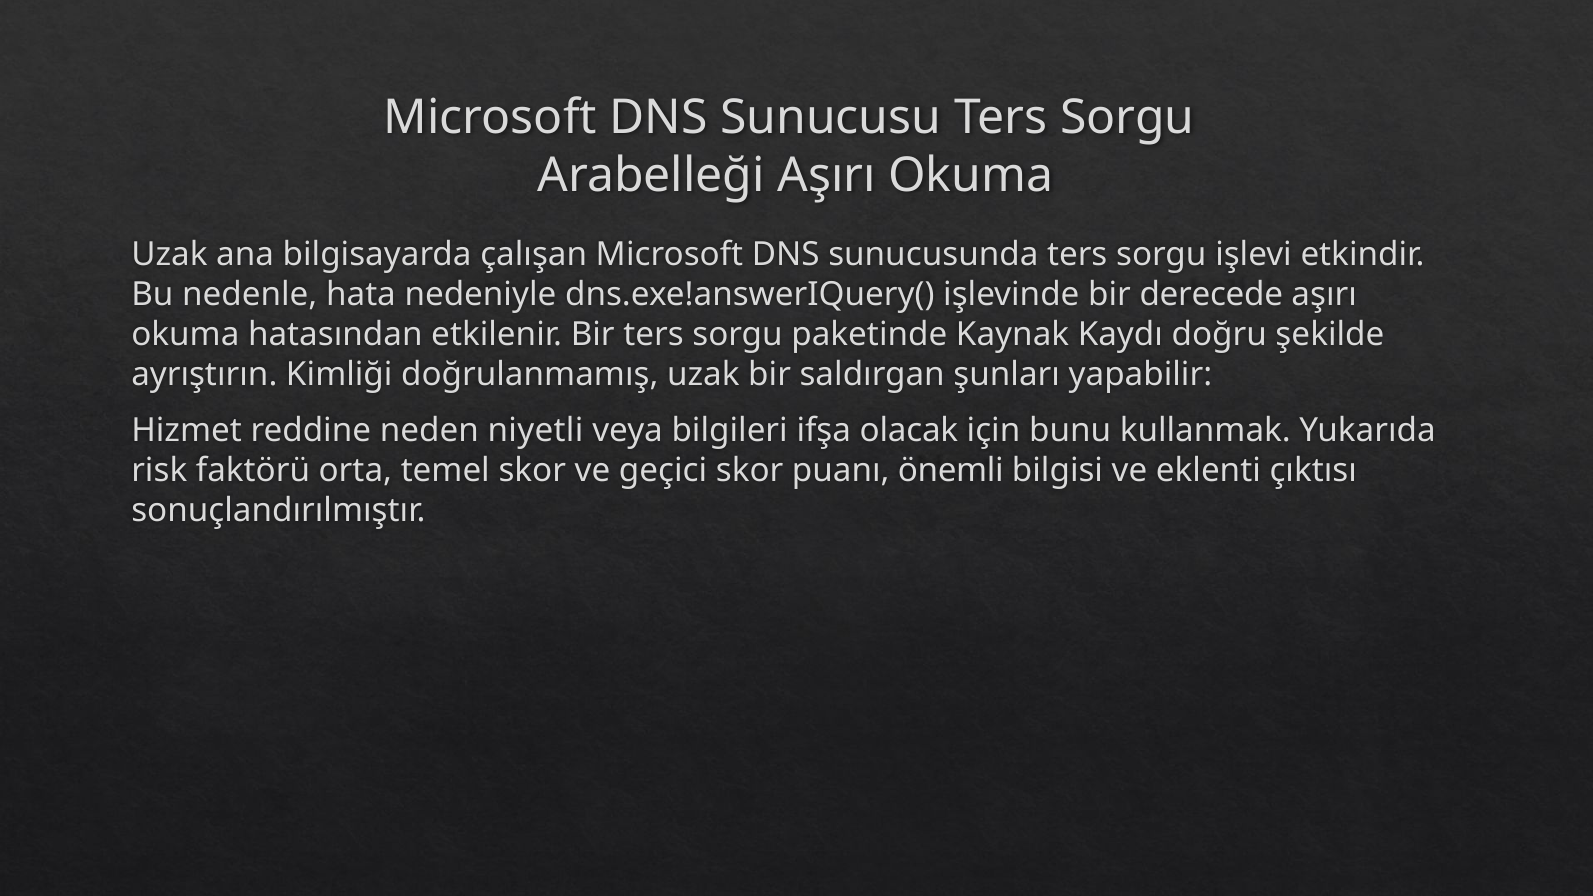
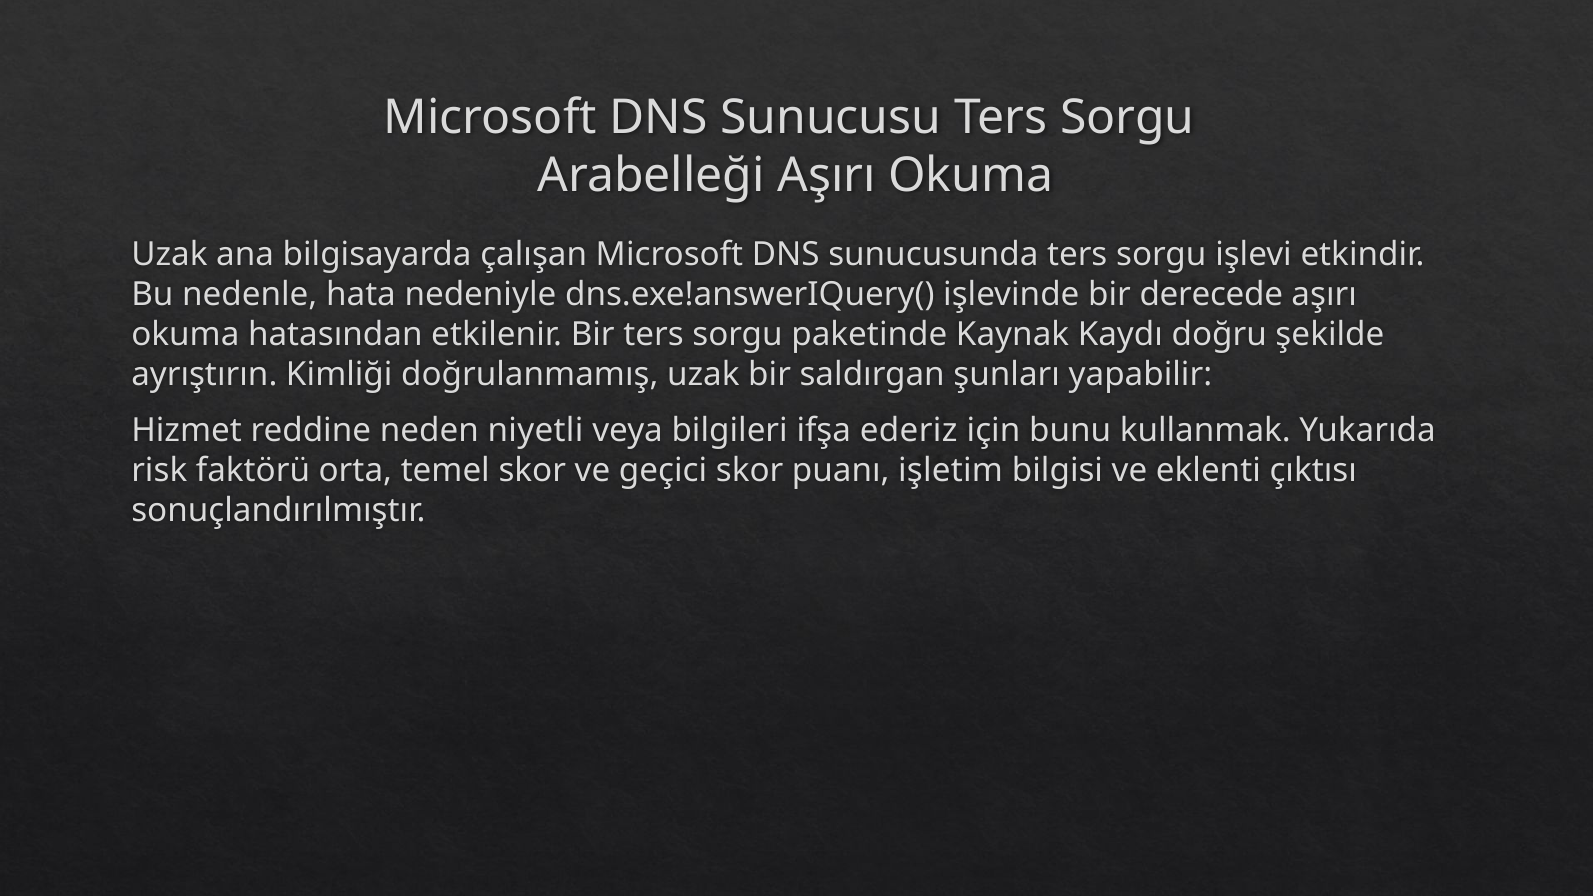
olacak: olacak -> ederiz
önemli: önemli -> işletim
